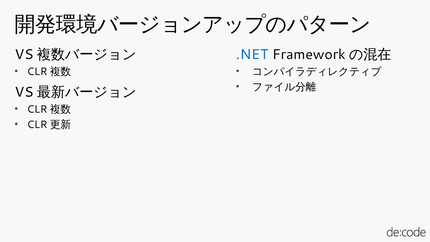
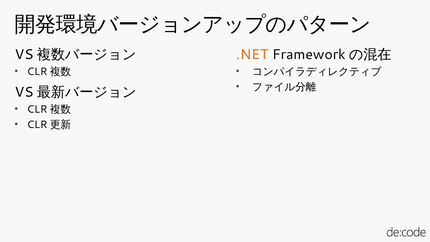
.NET colour: blue -> orange
